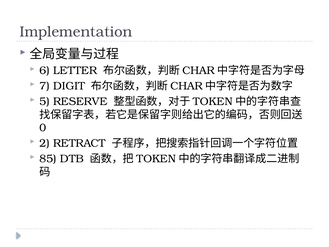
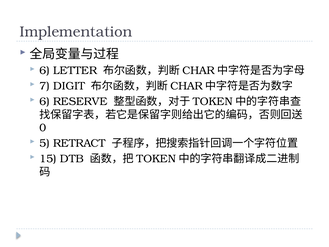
5 at (45, 101): 5 -> 6
2: 2 -> 5
85: 85 -> 15
